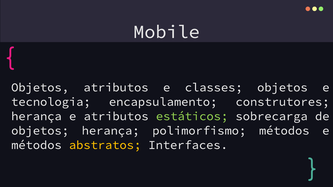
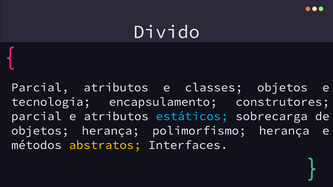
Mobile: Mobile -> Divido
Objetos at (40, 88): Objetos -> Parcial
herança at (36, 116): herança -> parcial
estáticos colour: light green -> light blue
polimorfismo métodos: métodos -> herança
